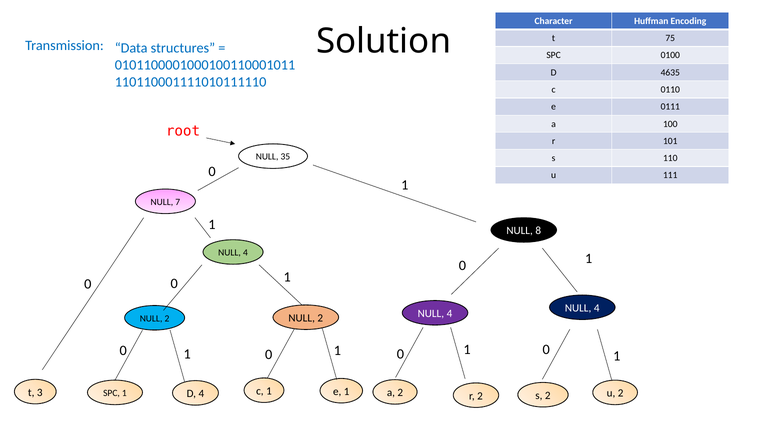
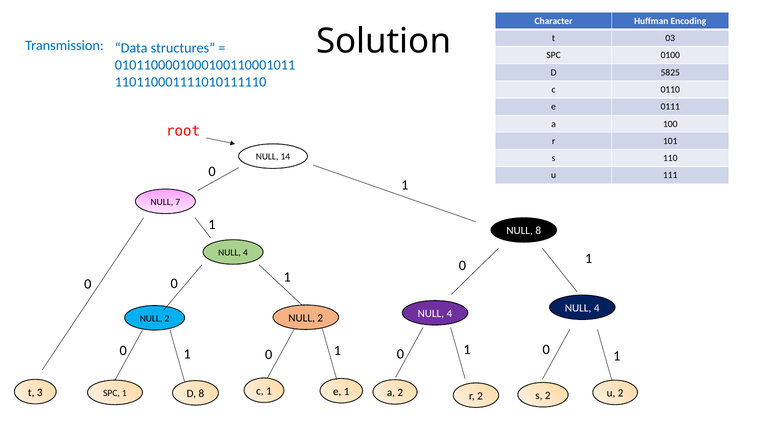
75: 75 -> 03
4635: 4635 -> 5825
35: 35 -> 14
D 4: 4 -> 8
